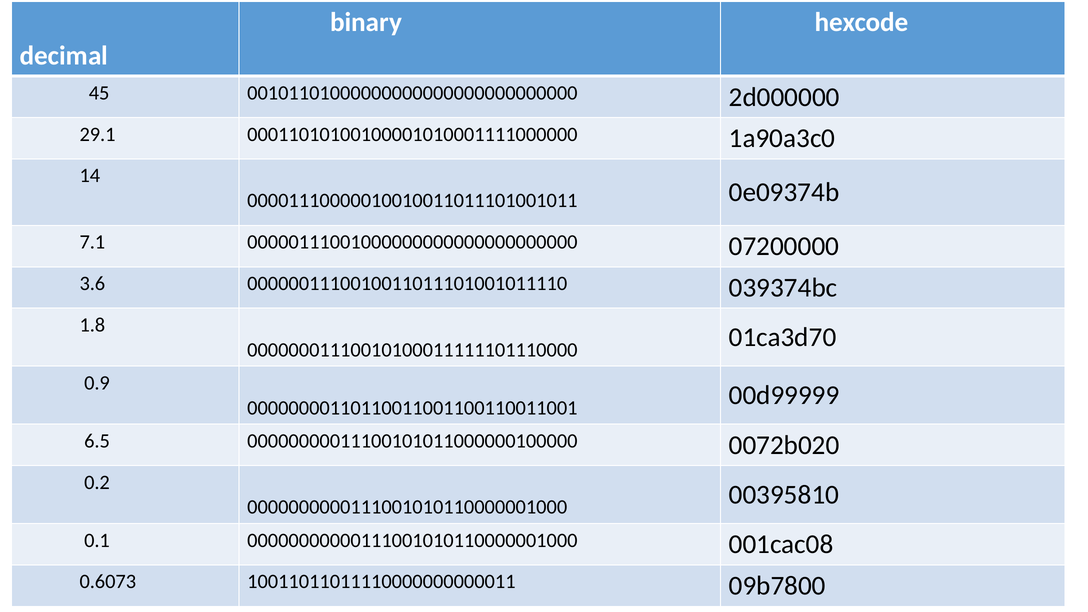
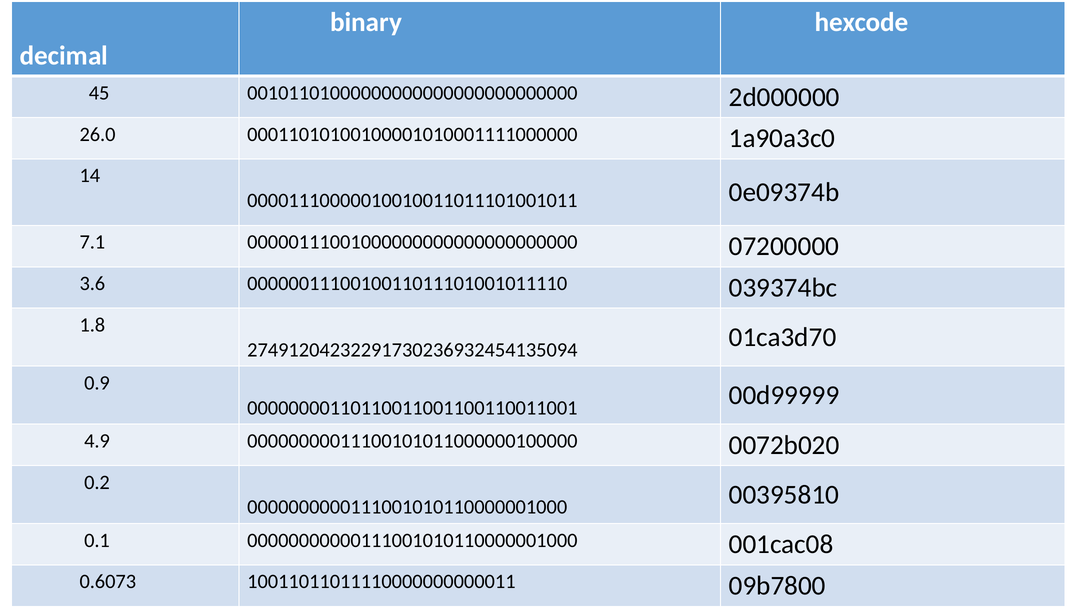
29.1: 29.1 -> 26.0
00000001110010100011111101110000: 00000001110010100011111101110000 -> 27491204232291730236932454135094
6.5: 6.5 -> 4.9
